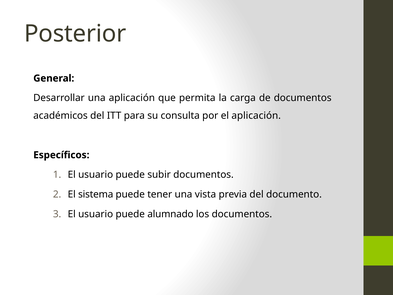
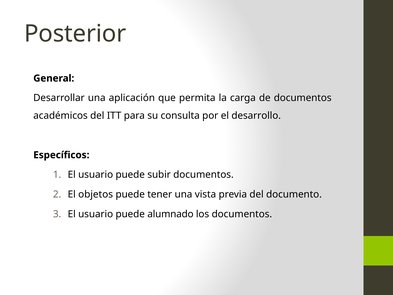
el aplicación: aplicación -> desarrollo
sistema: sistema -> objetos
